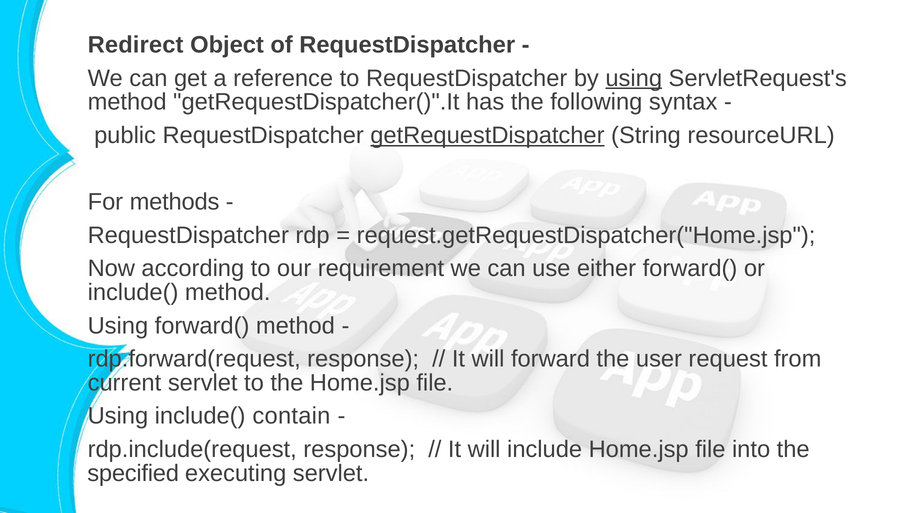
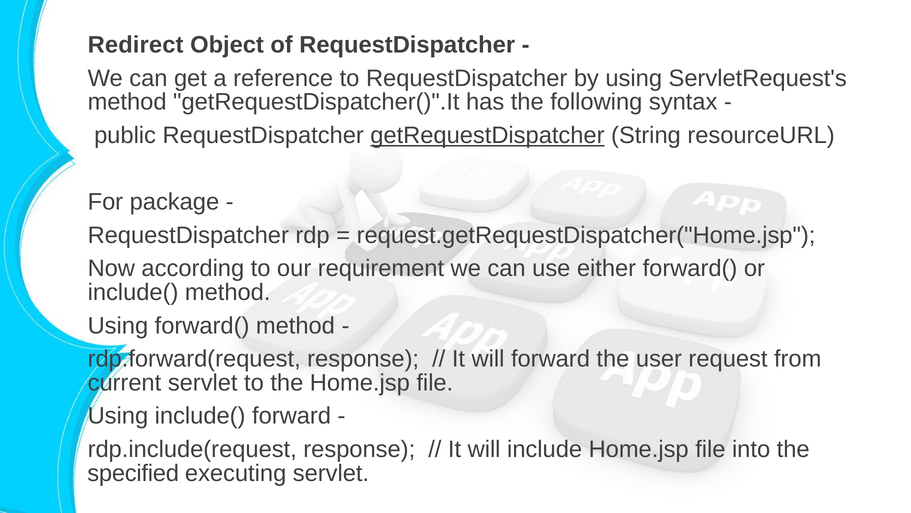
using at (634, 78) underline: present -> none
methods: methods -> package
include( contain: contain -> forward
